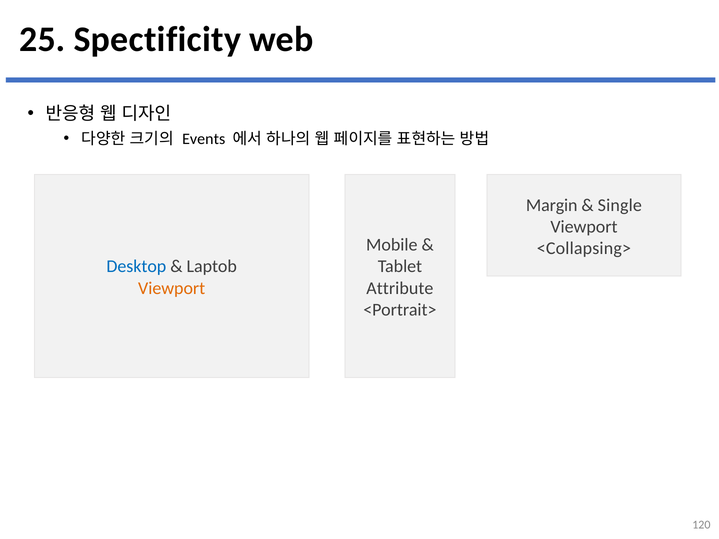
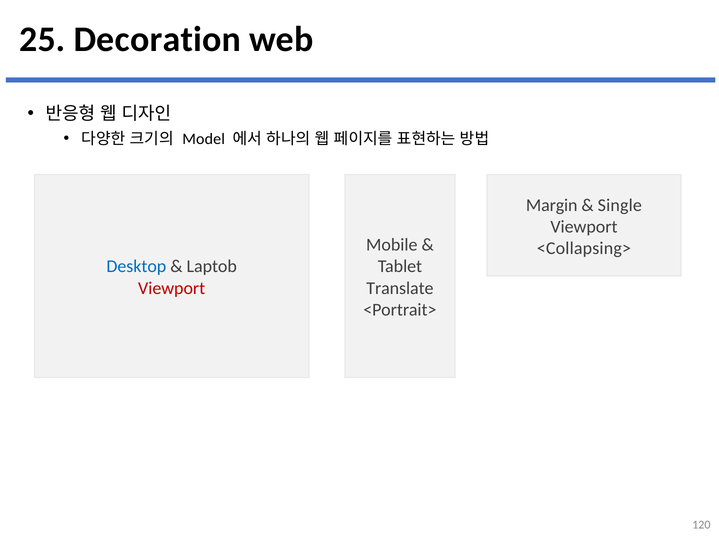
Spectificity: Spectificity -> Decoration
Events: Events -> Model
Viewport at (172, 288) colour: orange -> red
Attribute: Attribute -> Translate
